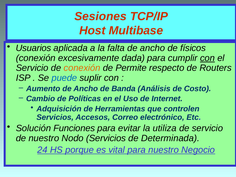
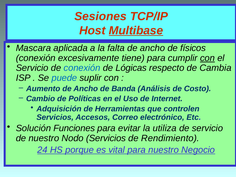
Multibase underline: none -> present
Usuarios: Usuarios -> Mascara
dada: dada -> tiene
conexión at (82, 68) colour: orange -> blue
Permite: Permite -> Lógicas
Routers: Routers -> Cambia
Determinada: Determinada -> Rendimiento
